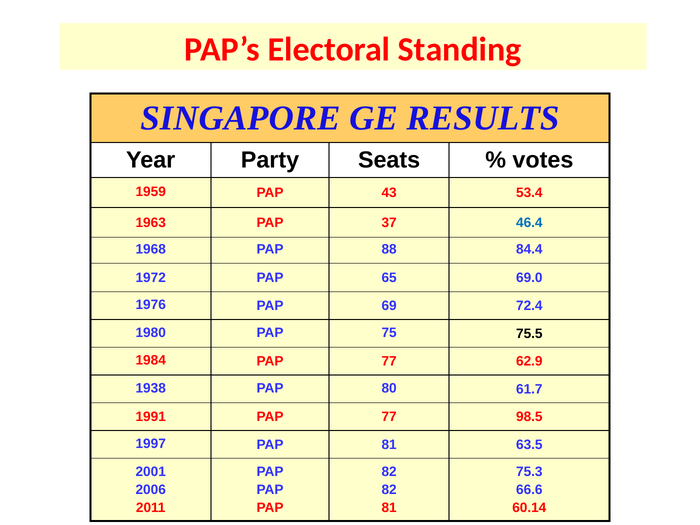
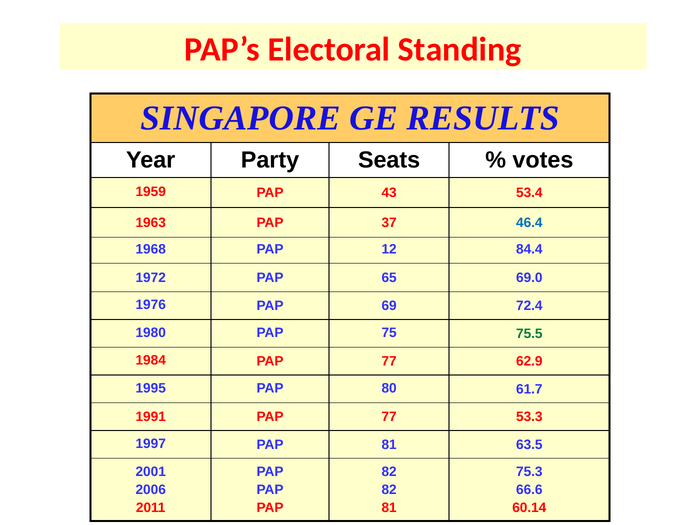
88: 88 -> 12
75.5 colour: black -> green
1938: 1938 -> 1995
98.5: 98.5 -> 53.3
